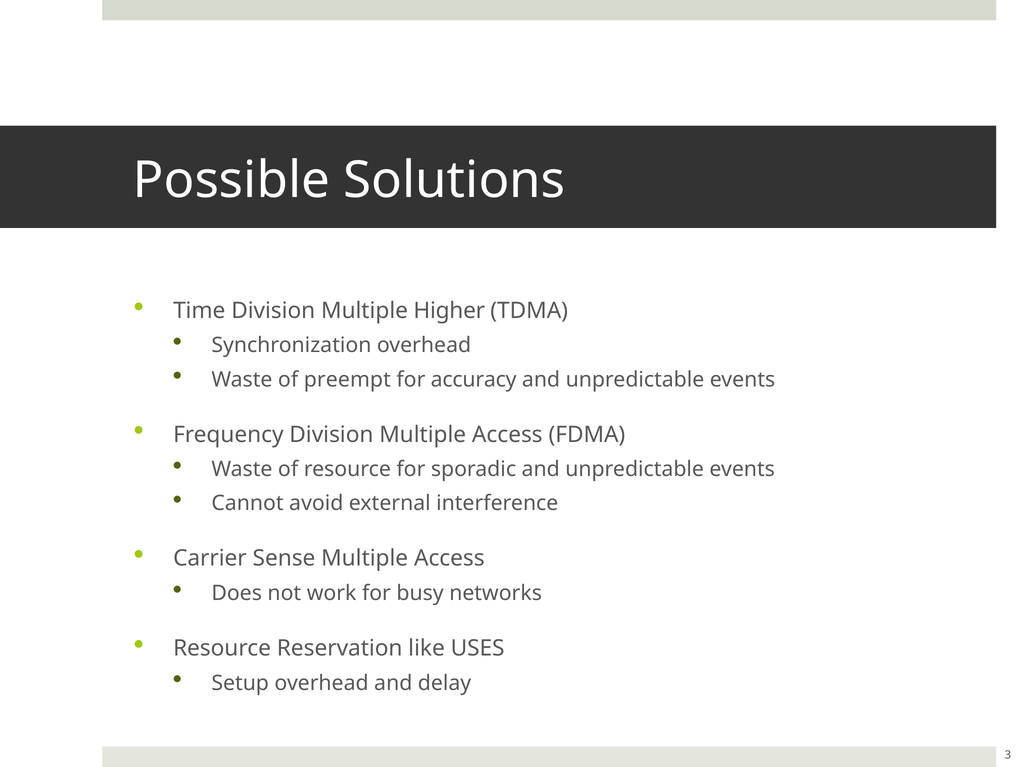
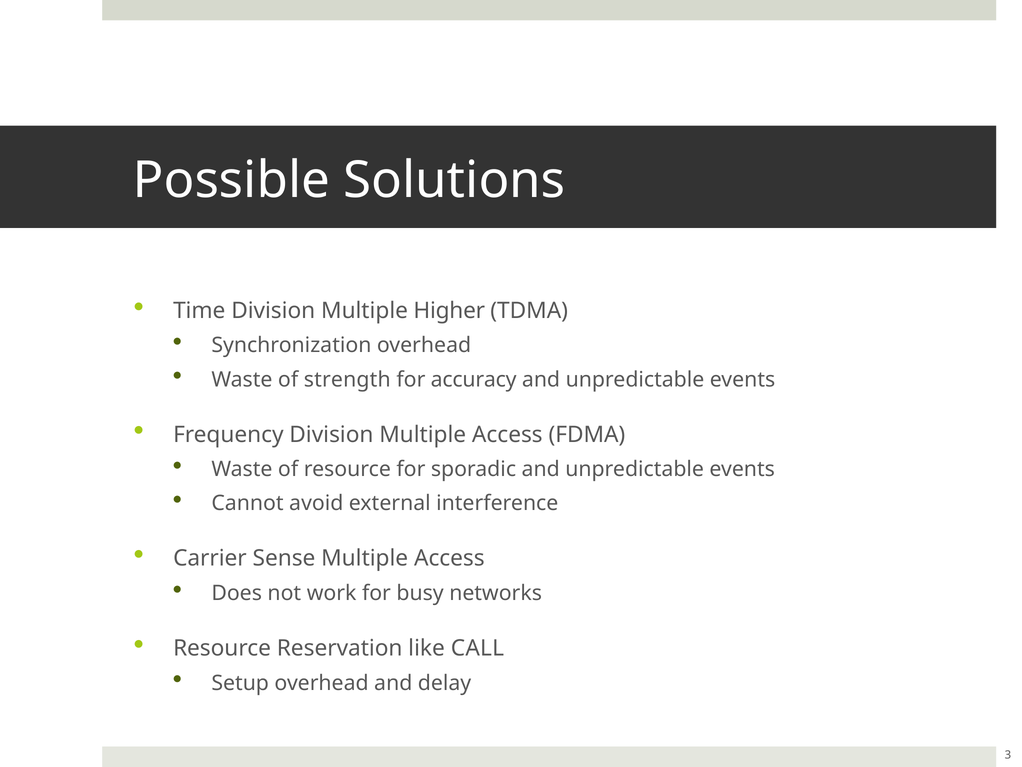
preempt: preempt -> strength
USES: USES -> CALL
